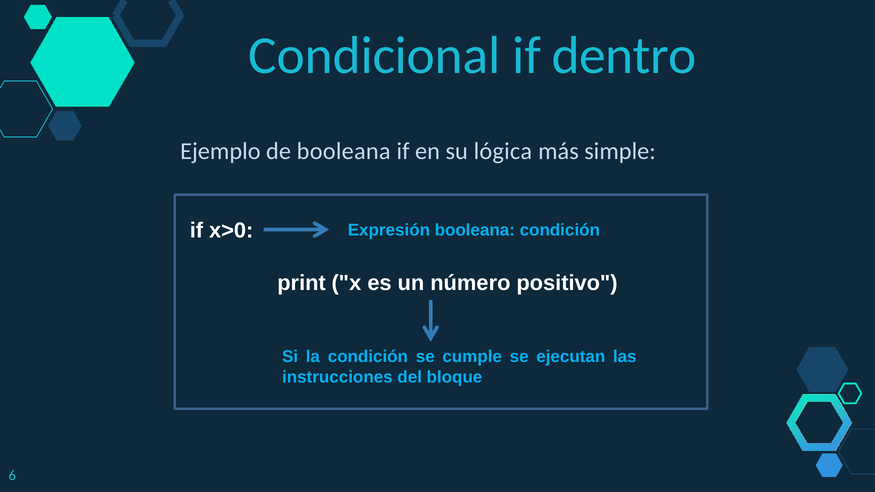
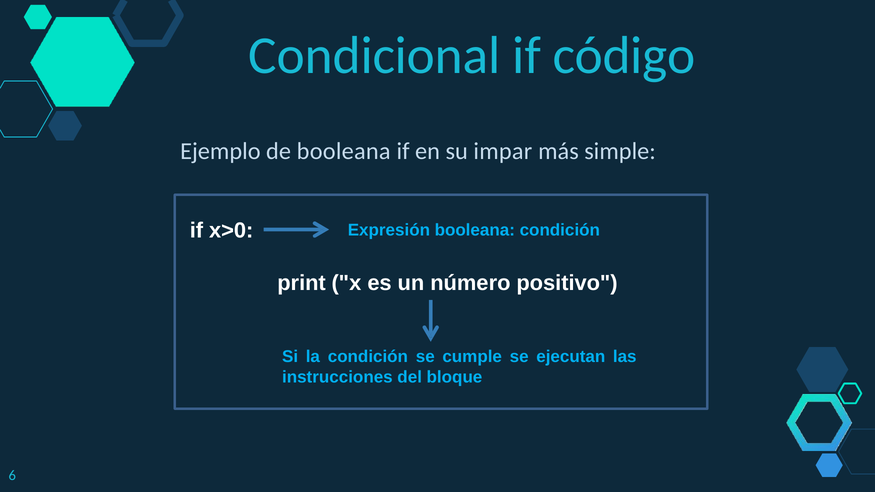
dentro: dentro -> código
lógica: lógica -> impar
